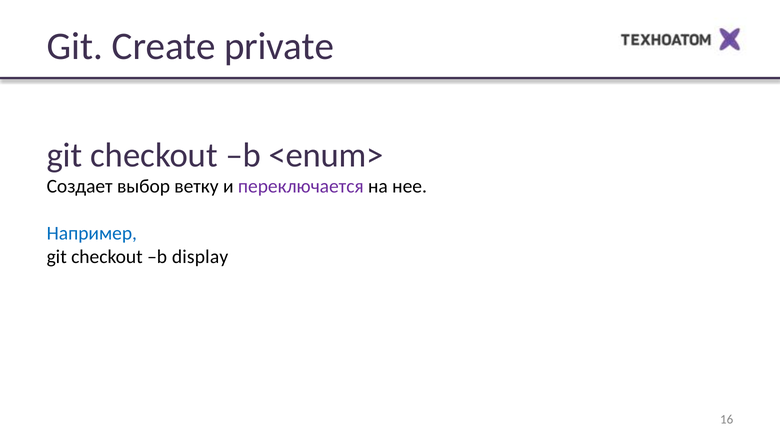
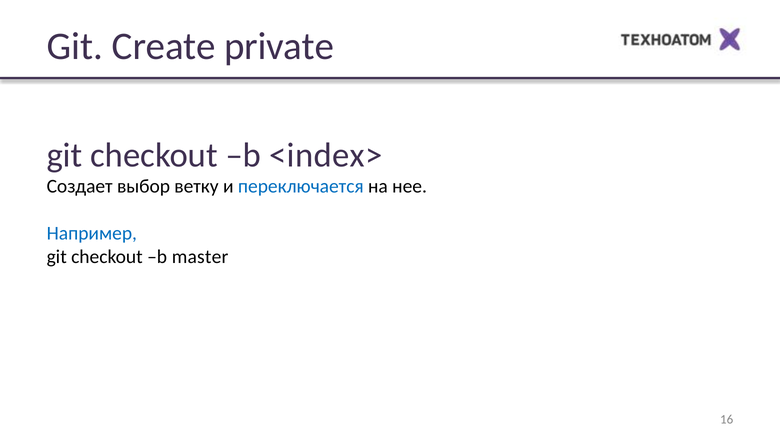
<enum>: <enum> -> <index>
переключается colour: purple -> blue
display: display -> master
